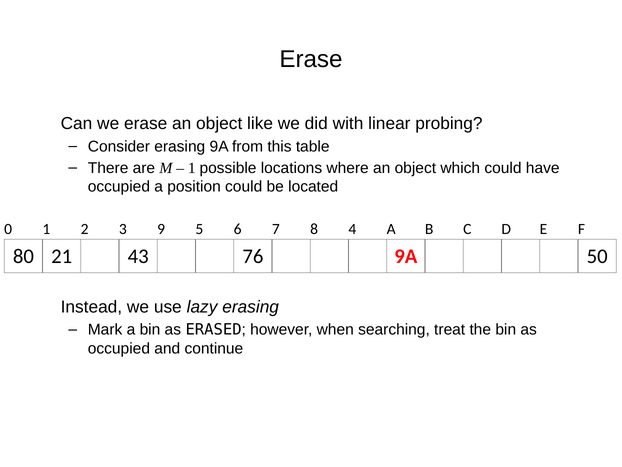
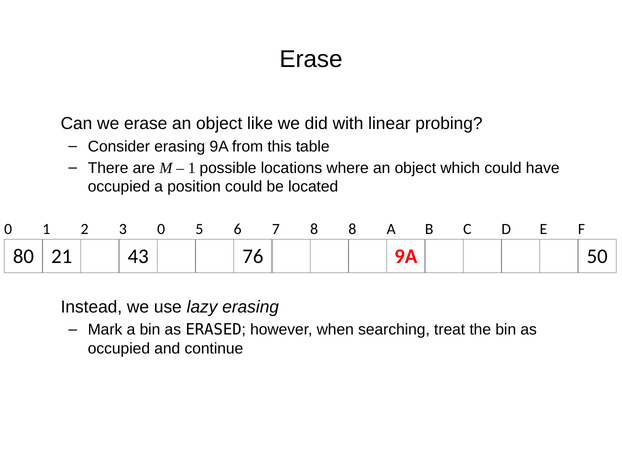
3 9: 9 -> 0
8 4: 4 -> 8
